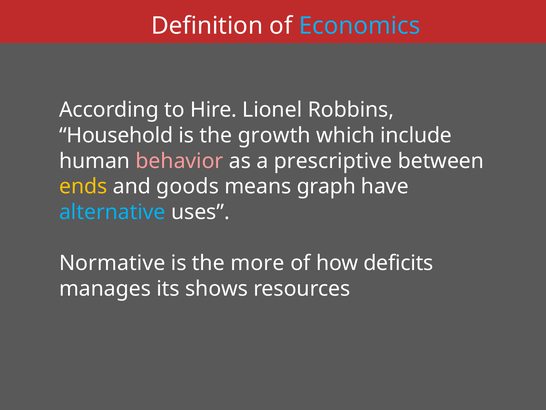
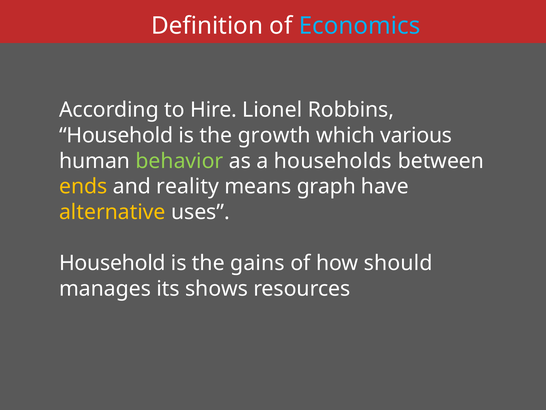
include: include -> various
behavior colour: pink -> light green
prescriptive: prescriptive -> households
goods: goods -> reality
alternative colour: light blue -> yellow
Normative at (112, 263): Normative -> Household
more: more -> gains
deficits: deficits -> should
